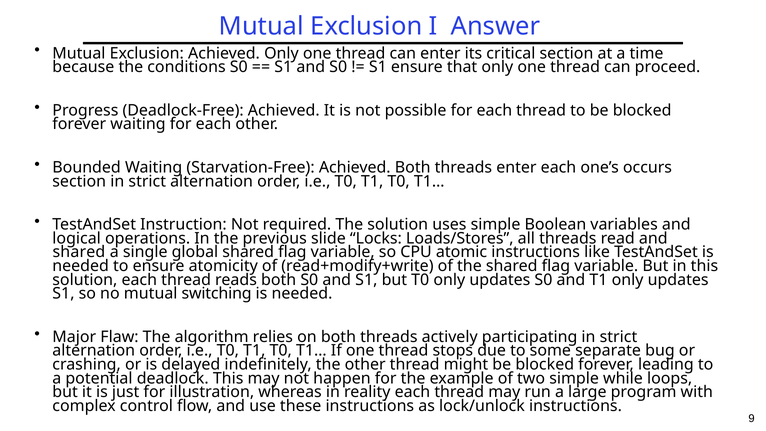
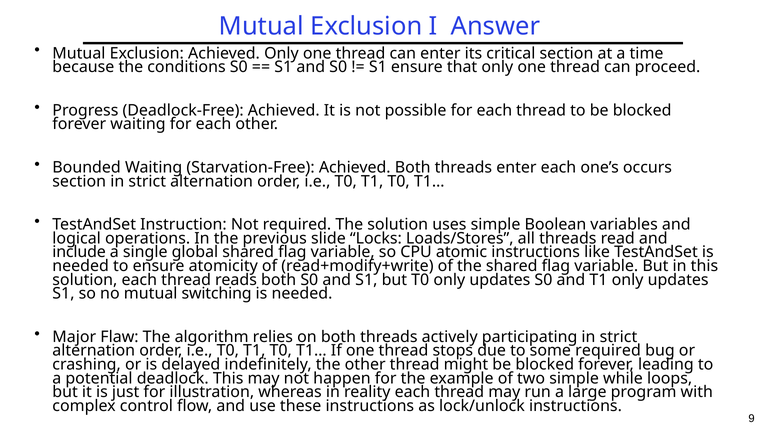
shared at (79, 252): shared -> include
some separate: separate -> required
